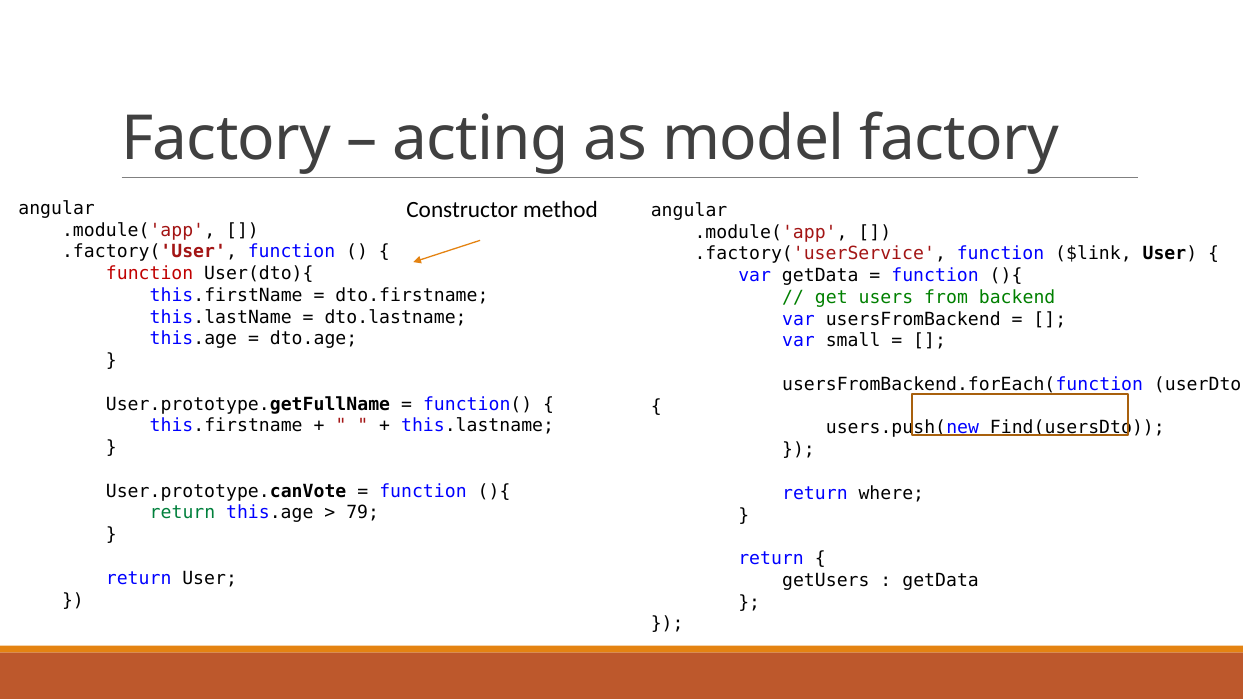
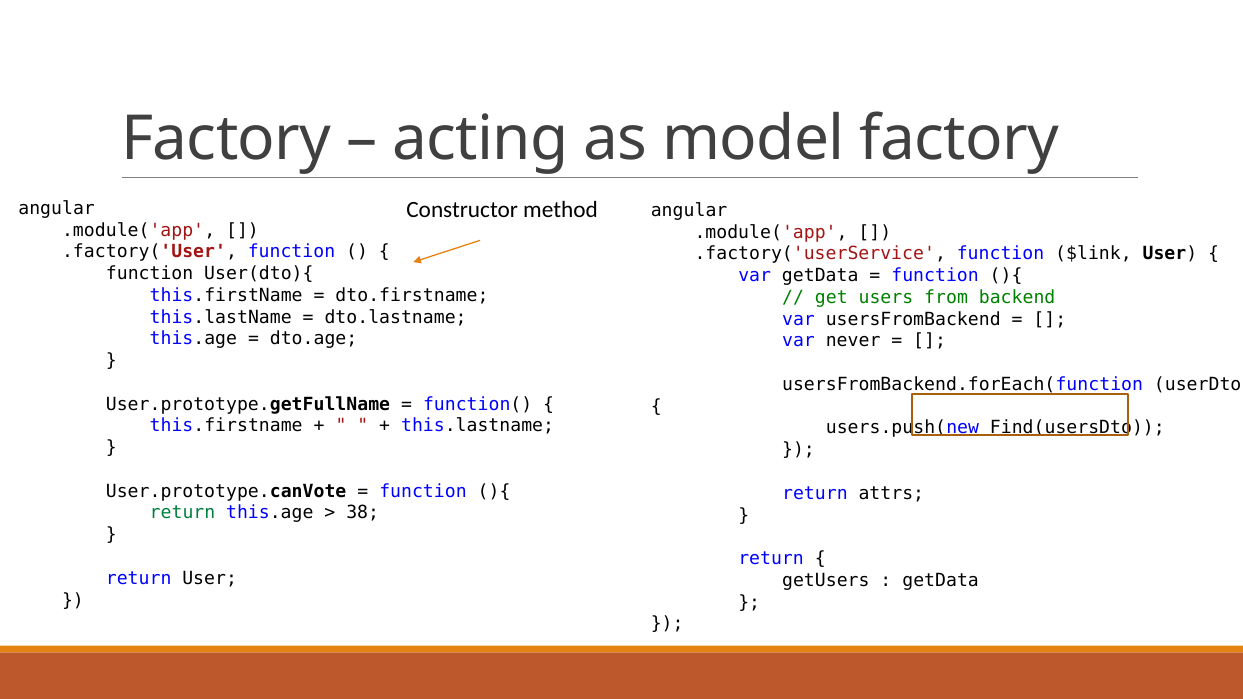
function at (150, 274) colour: red -> black
small: small -> never
where: where -> attrs
79: 79 -> 38
